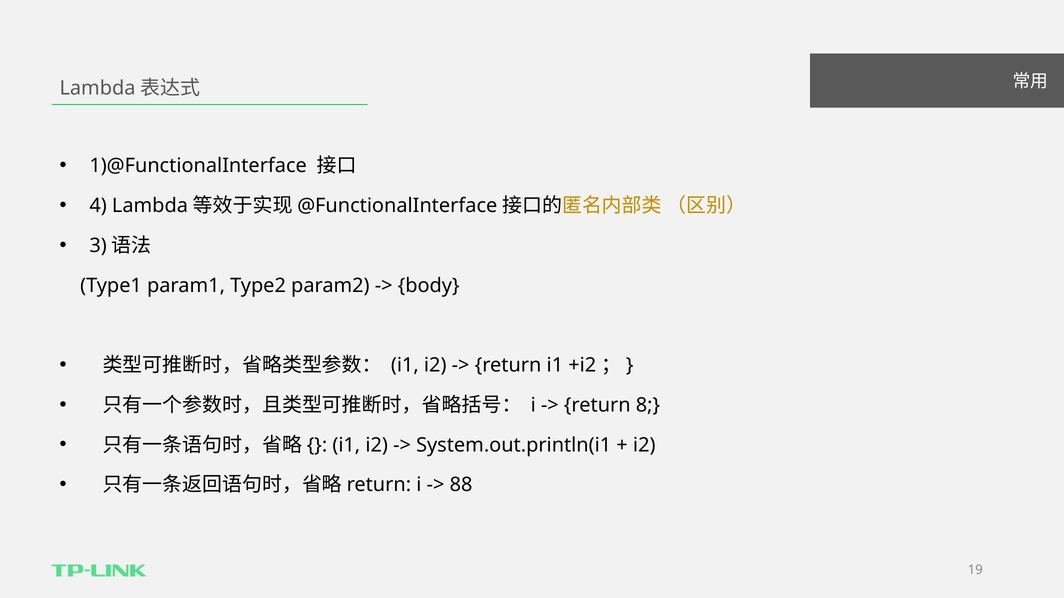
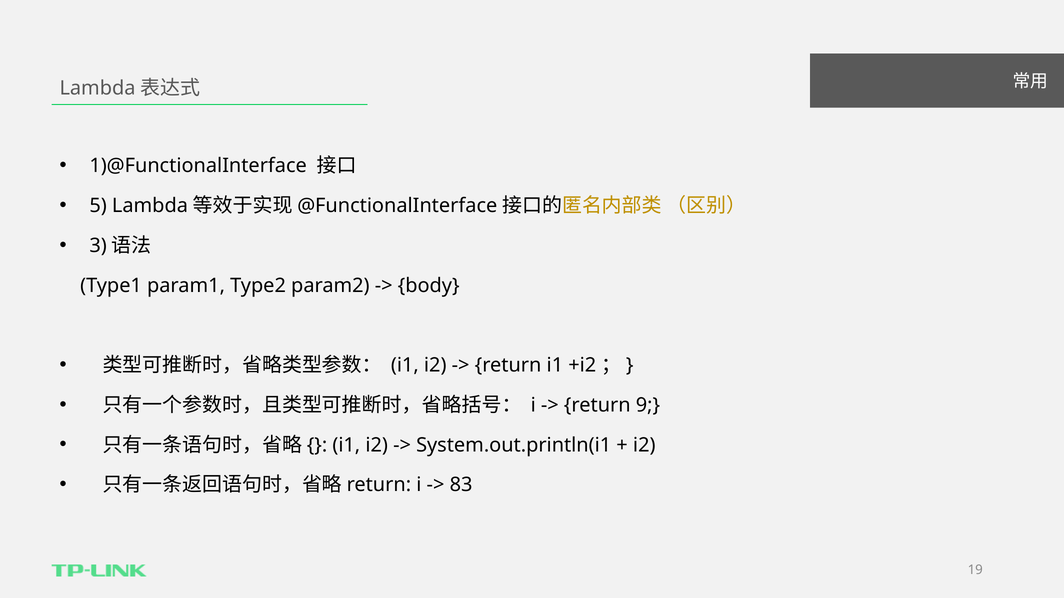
4: 4 -> 5
8: 8 -> 9
88: 88 -> 83
